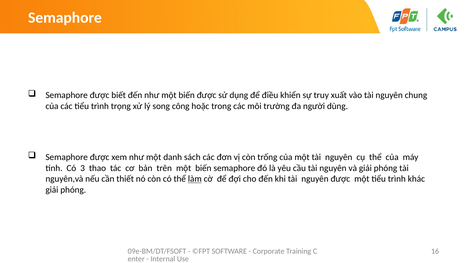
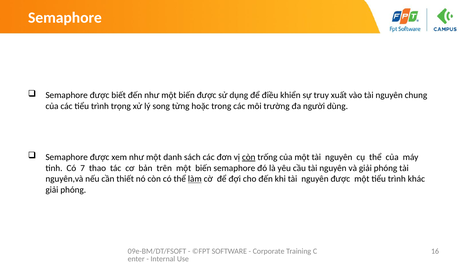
công: công -> từng
còn at (249, 157) underline: none -> present
3: 3 -> 7
